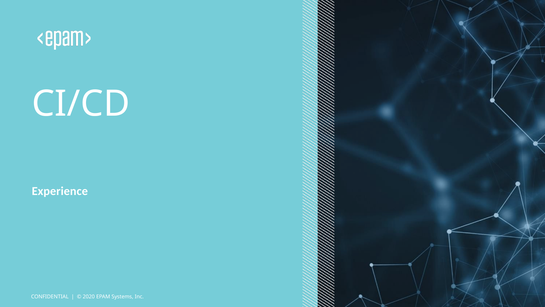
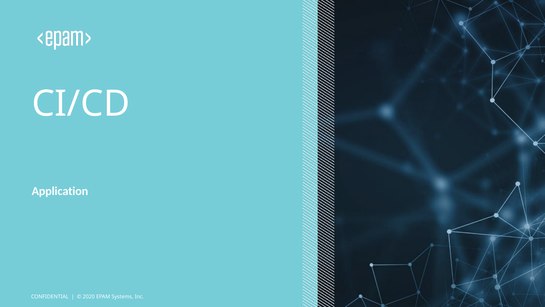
Experience: Experience -> Application
